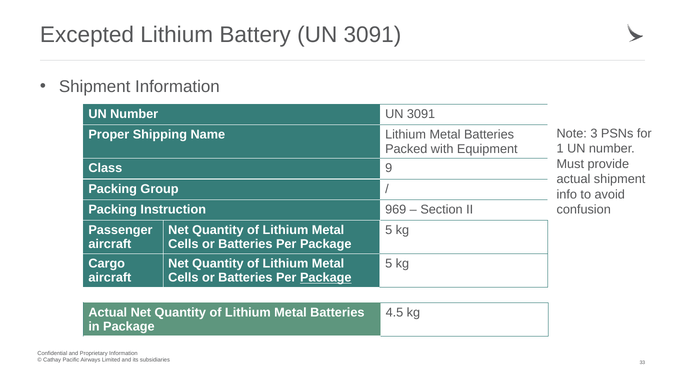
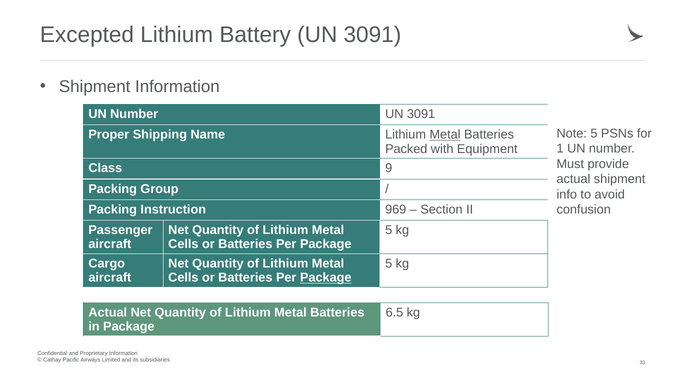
Note 3: 3 -> 5
Metal at (445, 135) underline: none -> present
4.5: 4.5 -> 6.5
